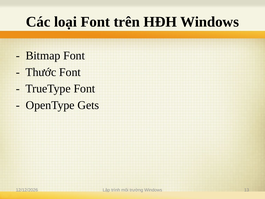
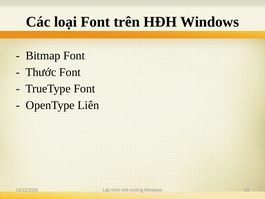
Gets: Gets -> Liên
